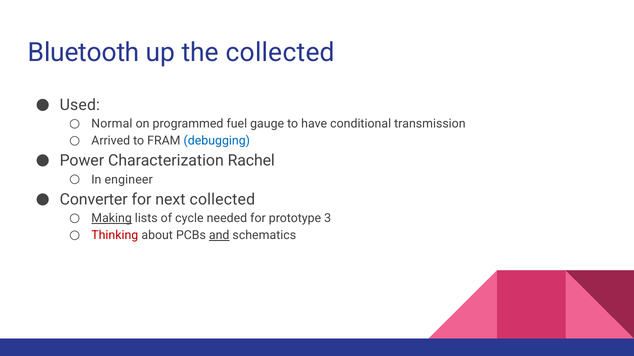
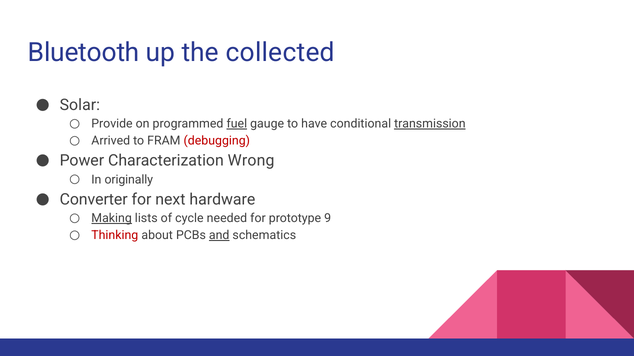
Used: Used -> Solar
Normal: Normal -> Provide
fuel underline: none -> present
transmission underline: none -> present
debugging colour: blue -> red
Rachel: Rachel -> Wrong
engineer: engineer -> originally
next collected: collected -> hardware
3: 3 -> 9
